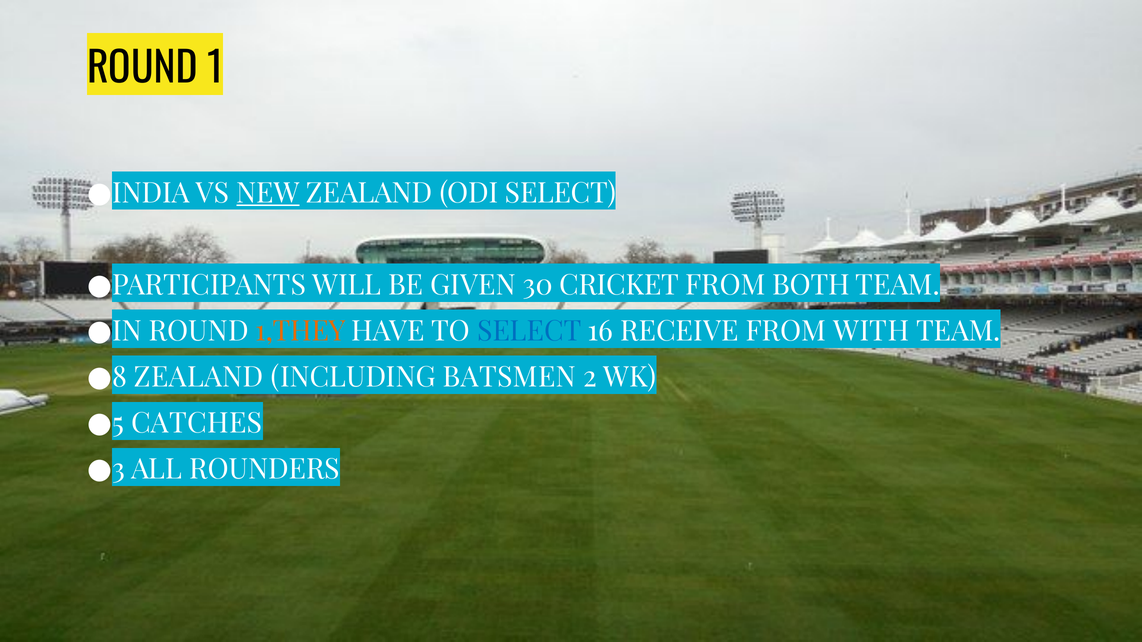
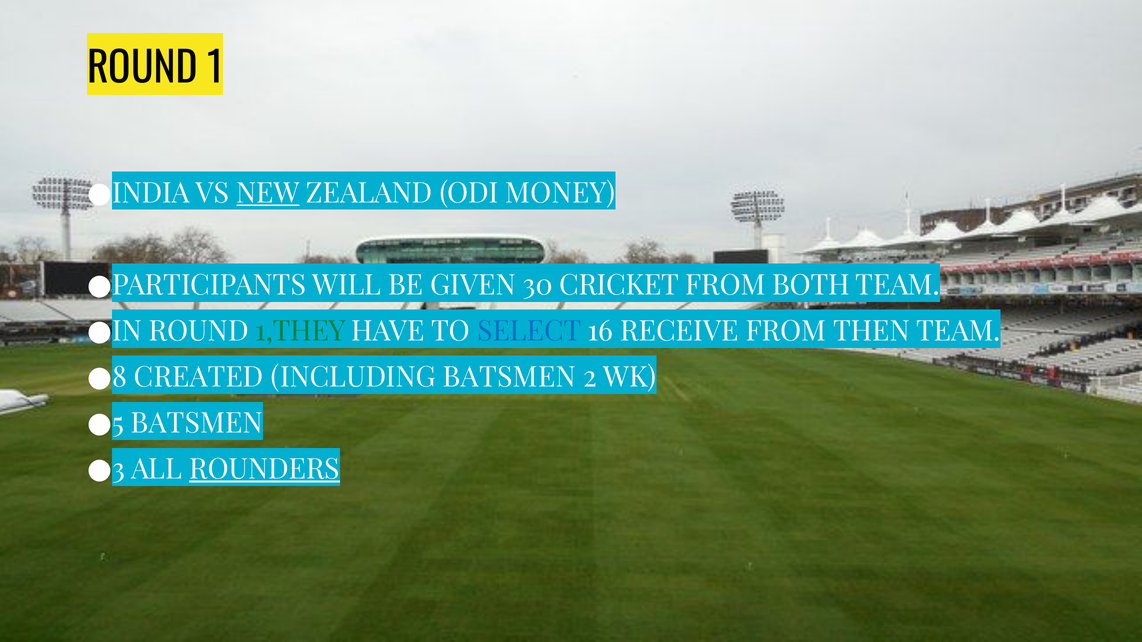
ODI SELECT: SELECT -> MONEY
1,THEY colour: orange -> green
WITH: WITH -> THEN
ZEALAND at (199, 377): ZEALAND -> CREATED
CATCHES at (197, 424): CATCHES -> BATSMEN
ROUNDERS underline: none -> present
